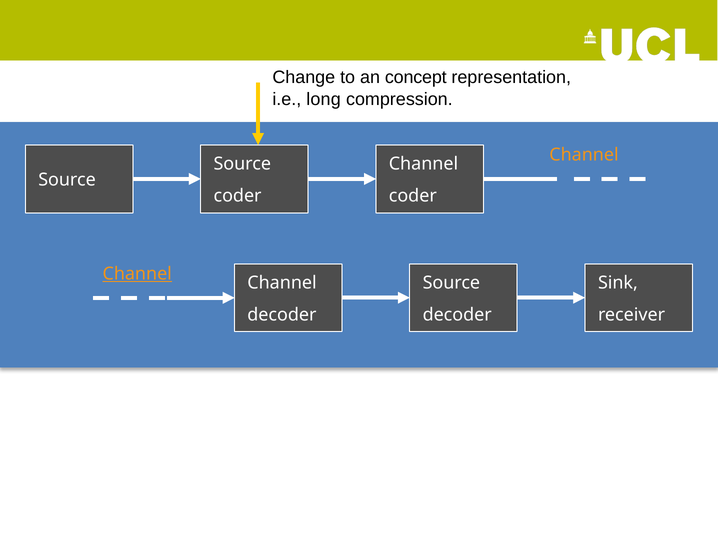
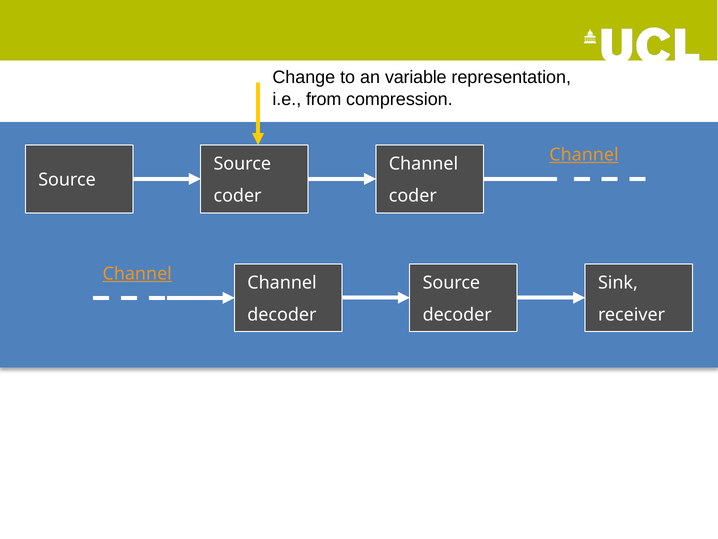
concept: concept -> variable
long: long -> from
Channel at (584, 155) underline: none -> present
